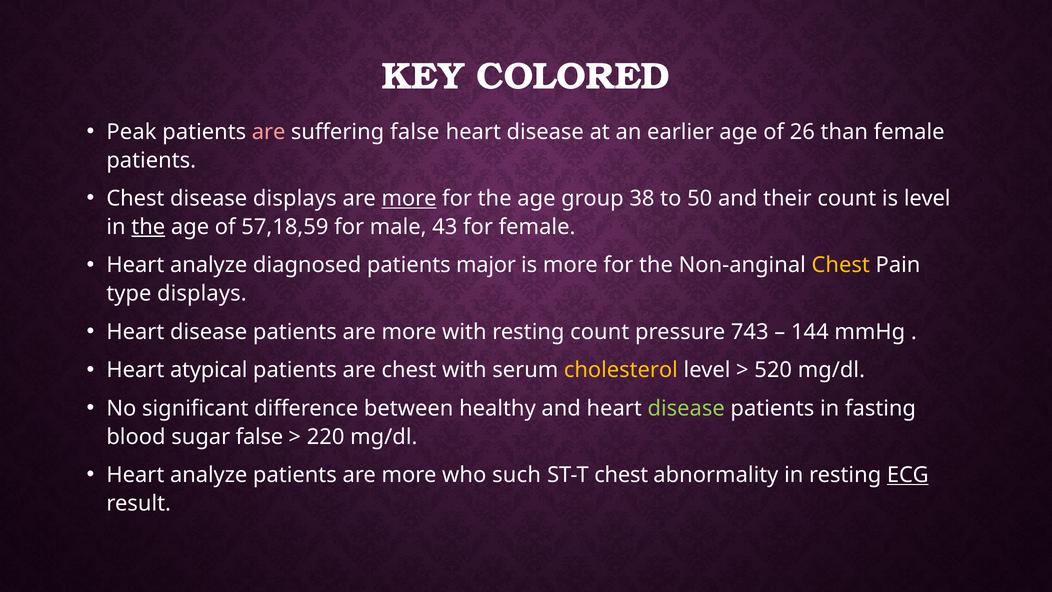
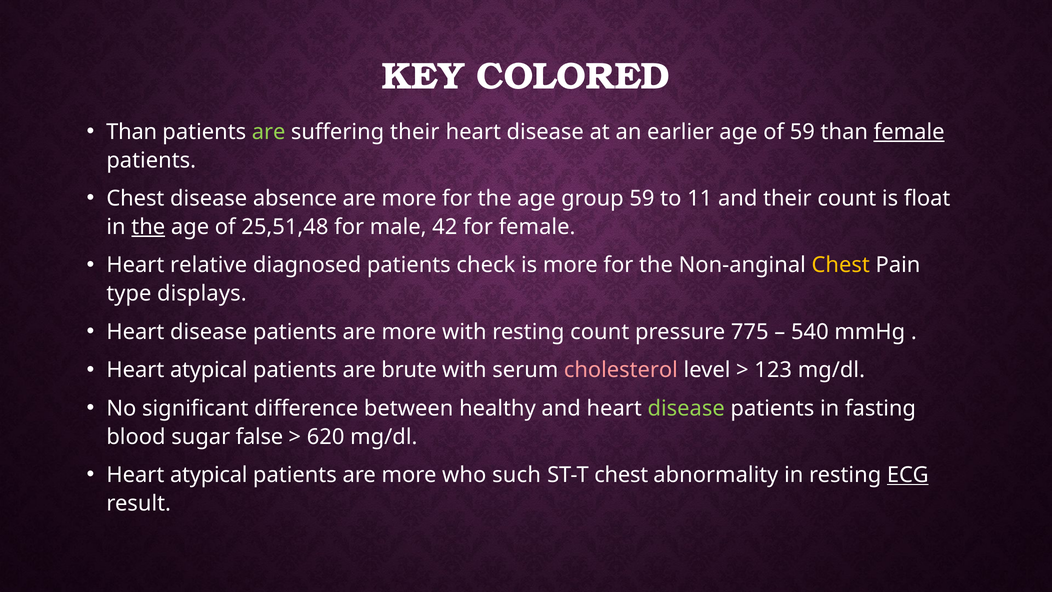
Peak at (131, 132): Peak -> Than
are at (269, 132) colour: pink -> light green
suffering false: false -> their
of 26: 26 -> 59
female at (909, 132) underline: none -> present
disease displays: displays -> absence
more at (409, 198) underline: present -> none
group 38: 38 -> 59
50: 50 -> 11
is level: level -> float
57,18,59: 57,18,59 -> 25,51,48
43: 43 -> 42
analyze at (209, 265): analyze -> relative
major: major -> check
743: 743 -> 775
144: 144 -> 540
are chest: chest -> brute
cholesterol colour: yellow -> pink
520: 520 -> 123
220: 220 -> 620
analyze at (209, 475): analyze -> atypical
